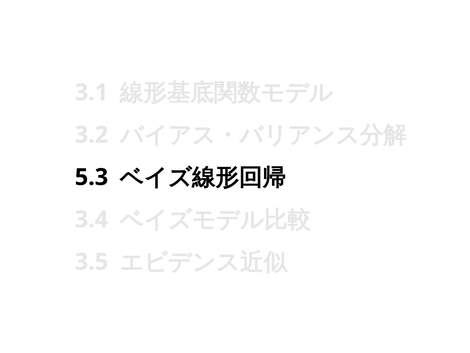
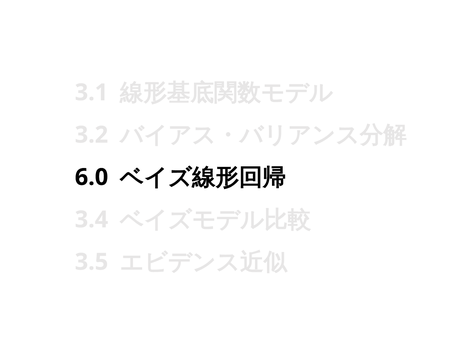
5.3: 5.3 -> 6.0
